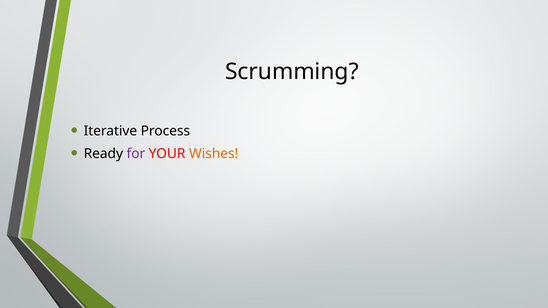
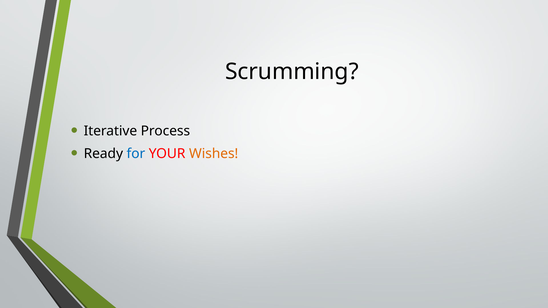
for colour: purple -> blue
